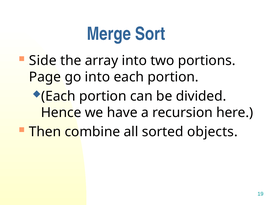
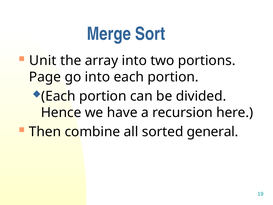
Side: Side -> Unit
objects: objects -> general
